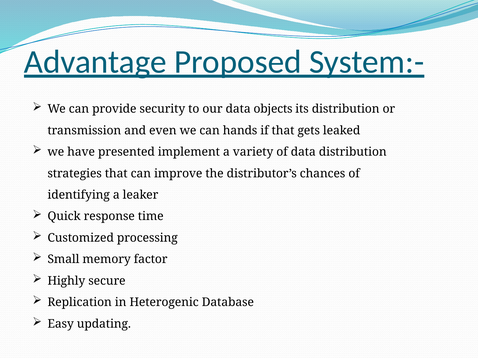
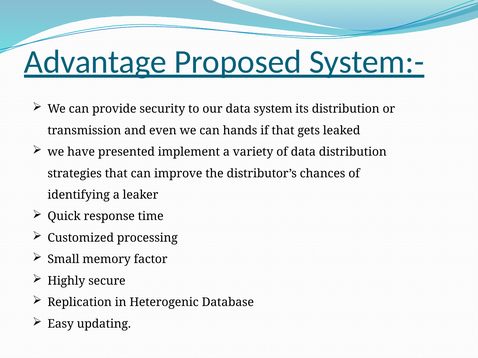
objects: objects -> system
